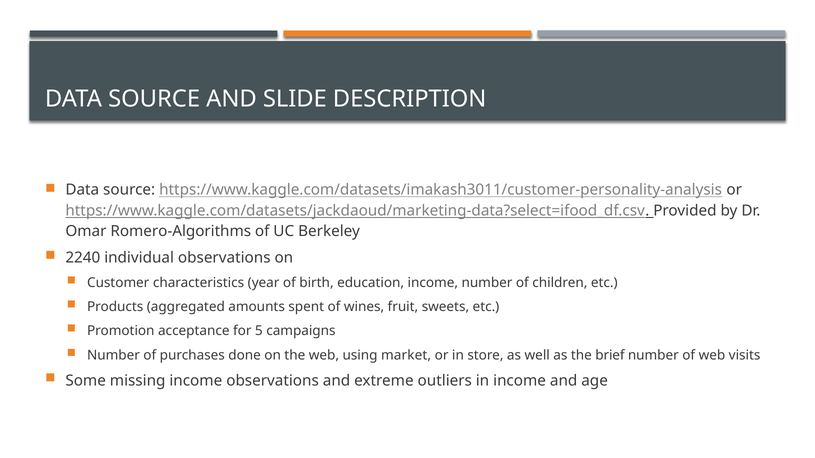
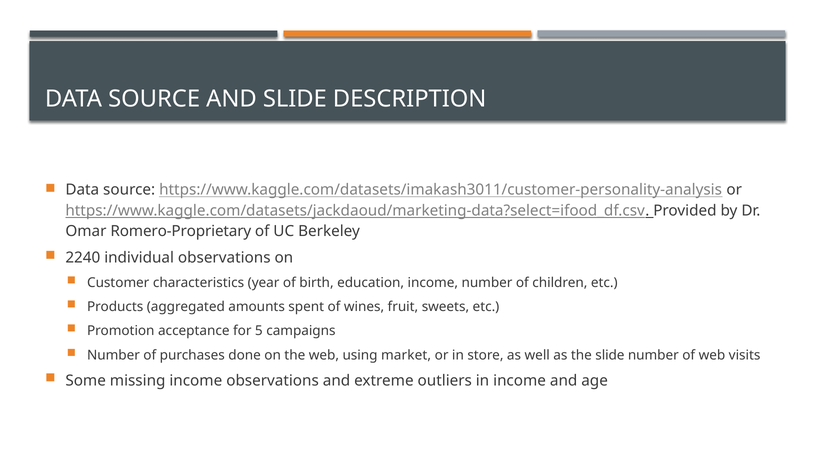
Romero-Algorithms: Romero-Algorithms -> Romero-Proprietary
the brief: brief -> slide
